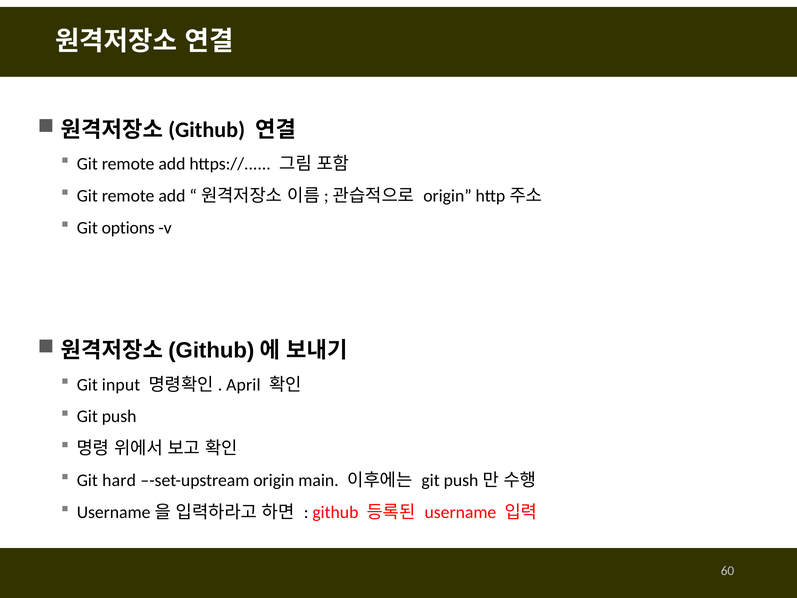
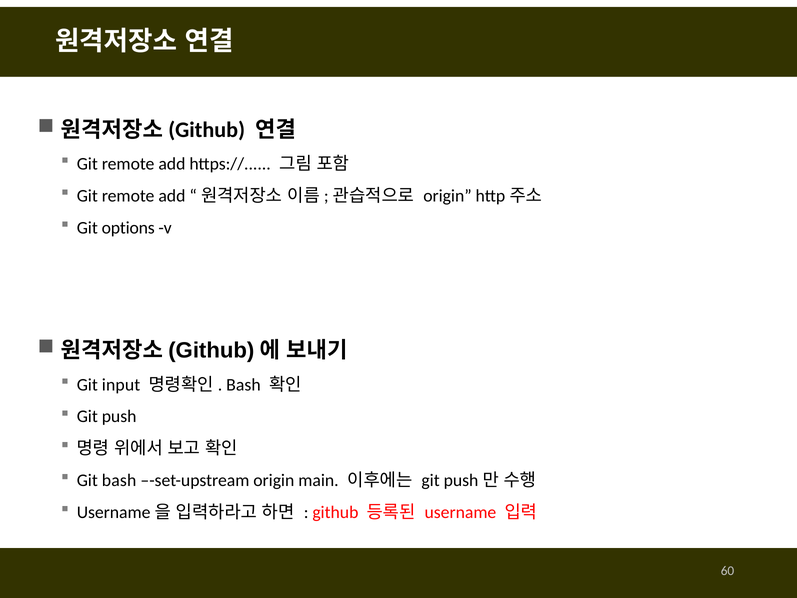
April at (243, 385): April -> Bash
Git hard: hard -> bash
